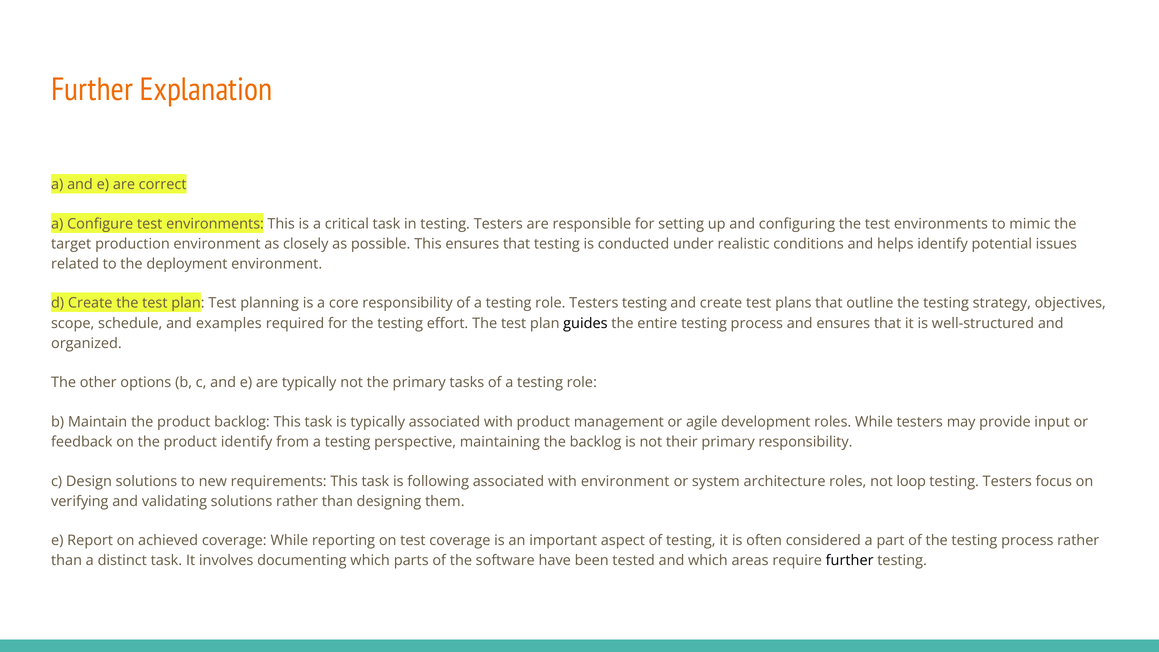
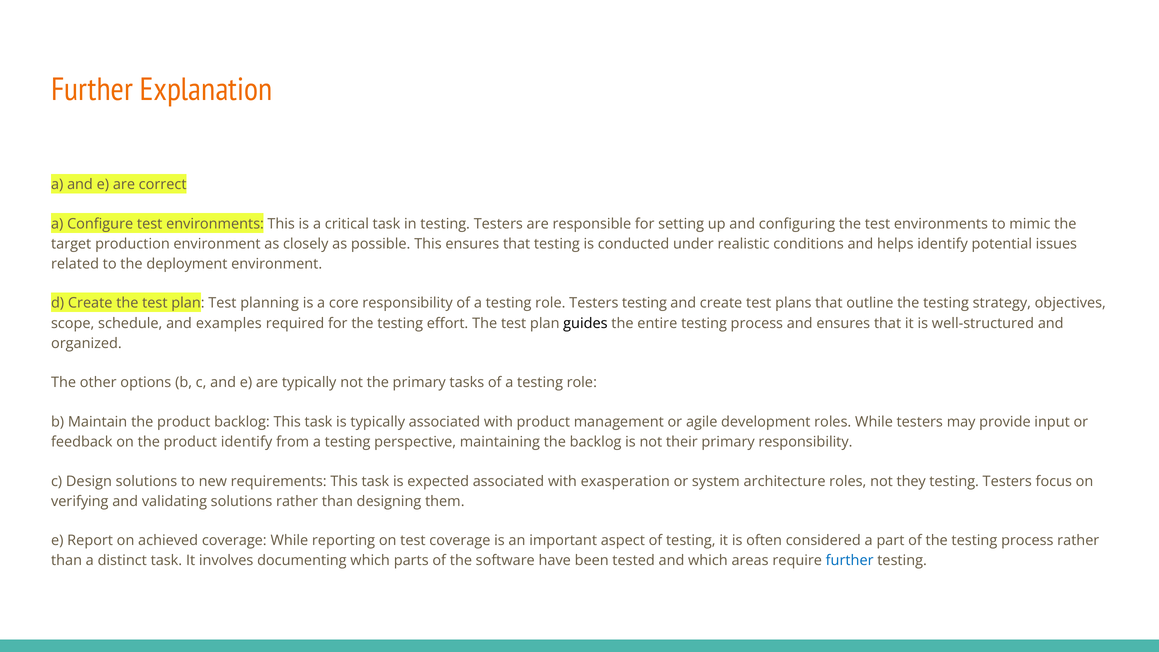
following: following -> expected
with environment: environment -> exasperation
loop: loop -> they
further at (850, 561) colour: black -> blue
